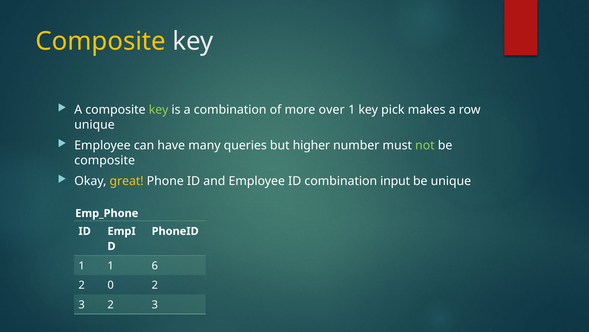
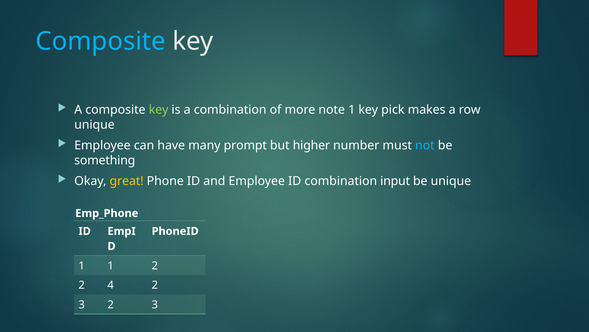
Composite at (101, 41) colour: yellow -> light blue
over: over -> note
queries: queries -> prompt
not colour: light green -> light blue
composite at (105, 160): composite -> something
1 6: 6 -> 2
0: 0 -> 4
